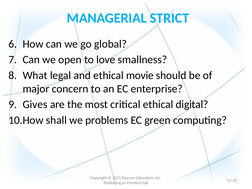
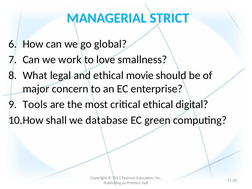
open: open -> work
Gives: Gives -> Tools
problems: problems -> database
